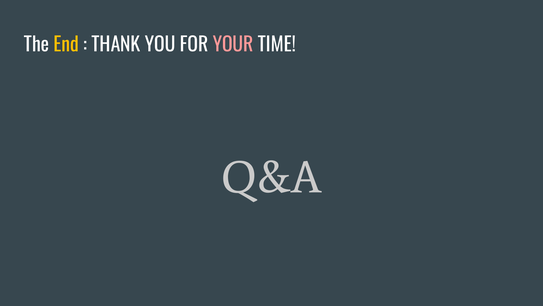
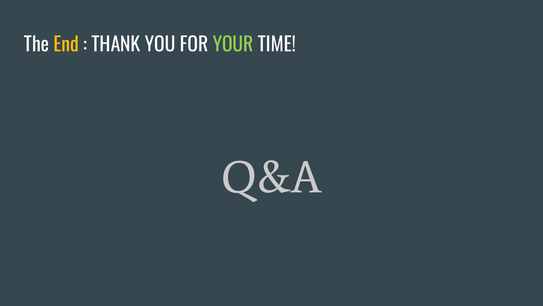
YOUR colour: pink -> light green
